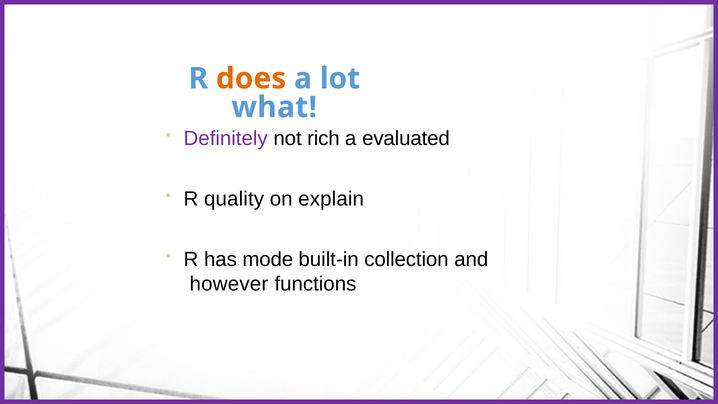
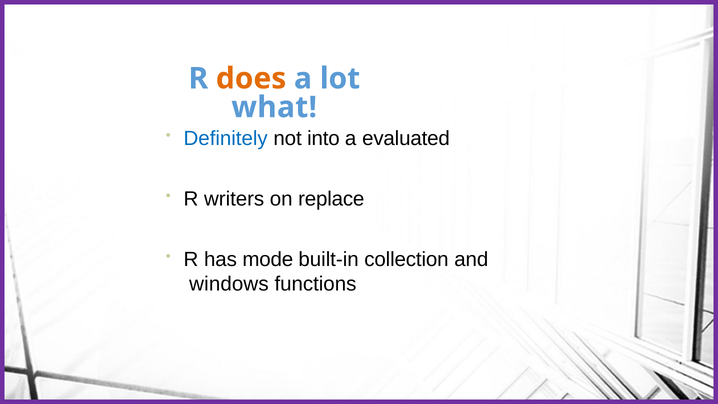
Definitely colour: purple -> blue
rich: rich -> into
quality: quality -> writers
explain: explain -> replace
however: however -> windows
